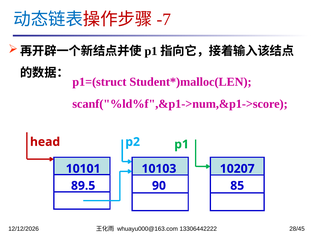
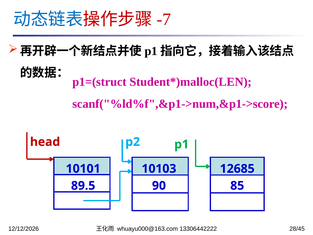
10207: 10207 -> 12685
